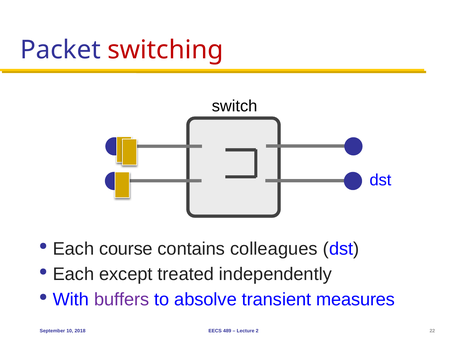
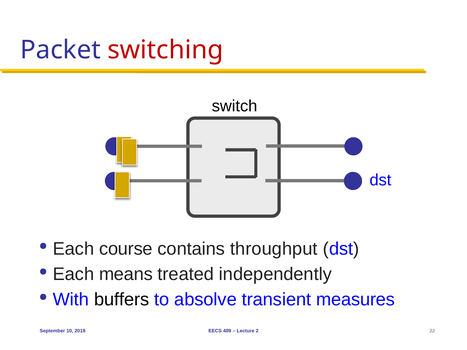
colleagues: colleagues -> throughput
except: except -> means
buffers colour: purple -> black
